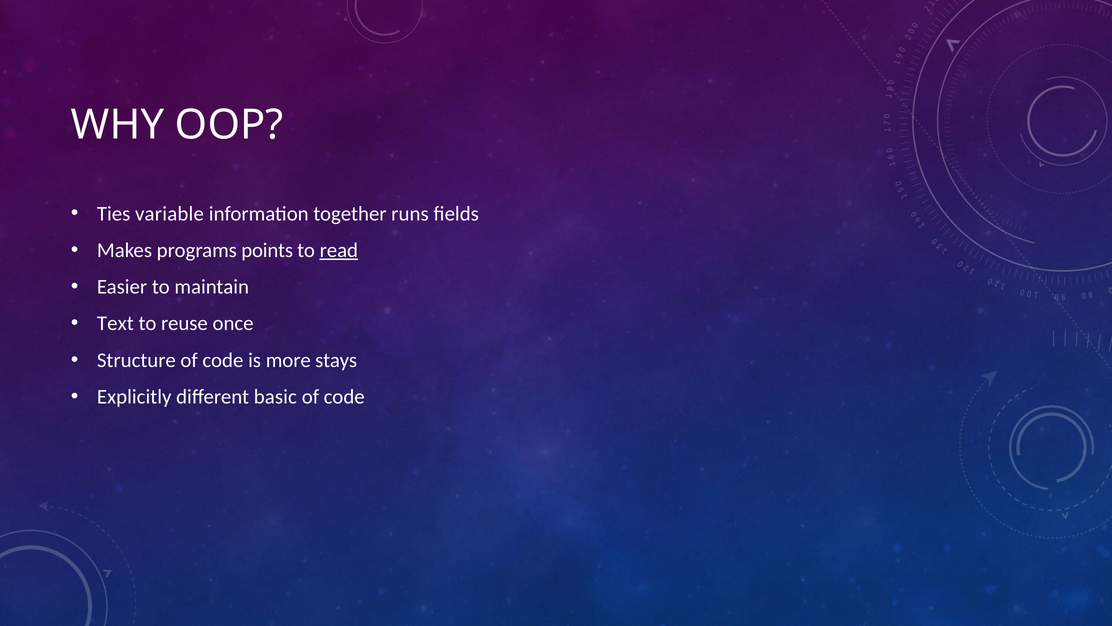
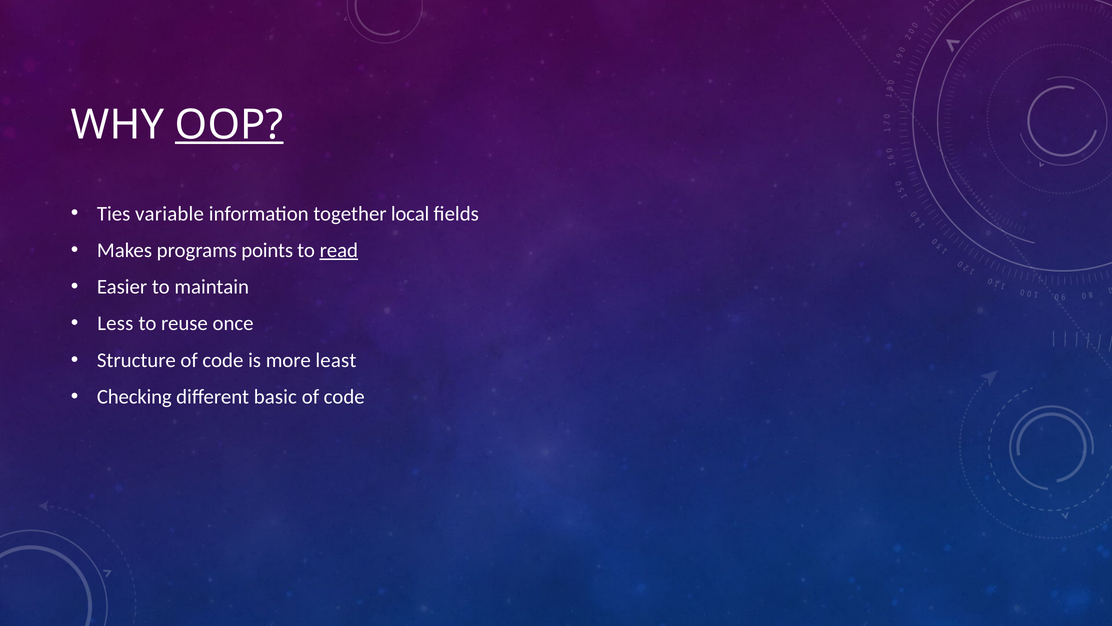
OOP underline: none -> present
runs: runs -> local
Text: Text -> Less
stays: stays -> least
Explicitly: Explicitly -> Checking
